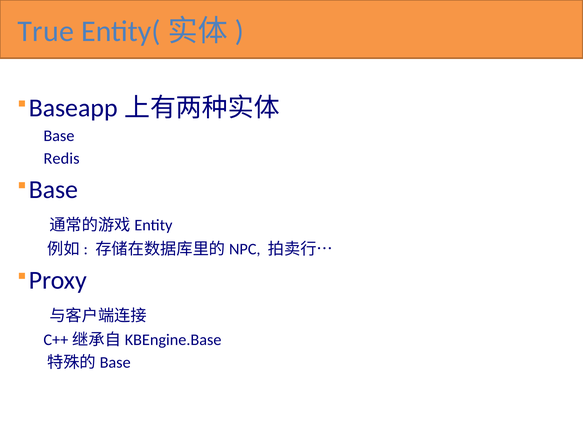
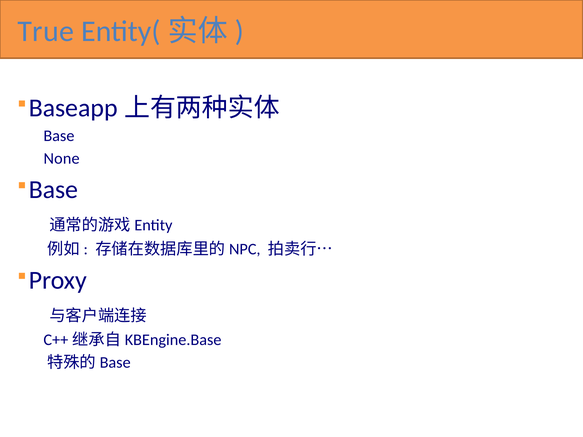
Redis: Redis -> None
